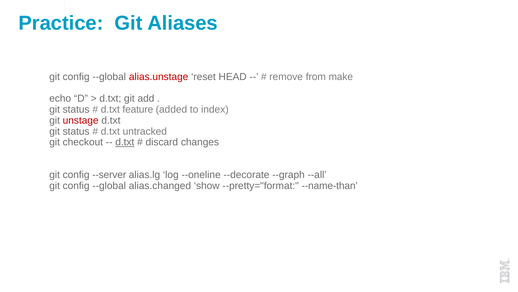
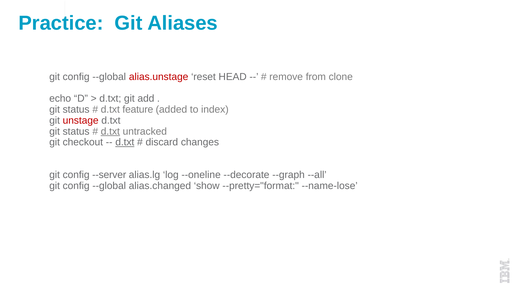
make: make -> clone
d.txt at (110, 131) underline: none -> present
--name-than: --name-than -> --name-lose
